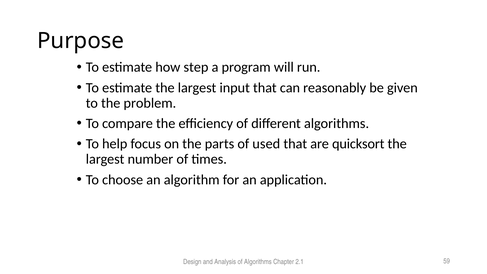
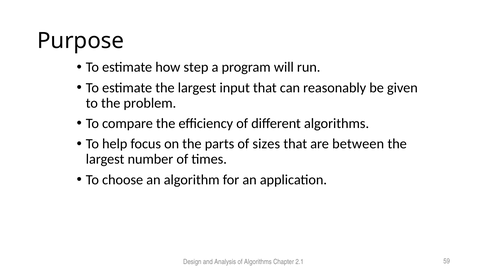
used: used -> sizes
quicksort: quicksort -> between
